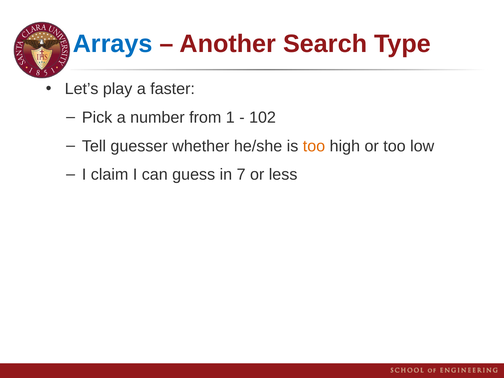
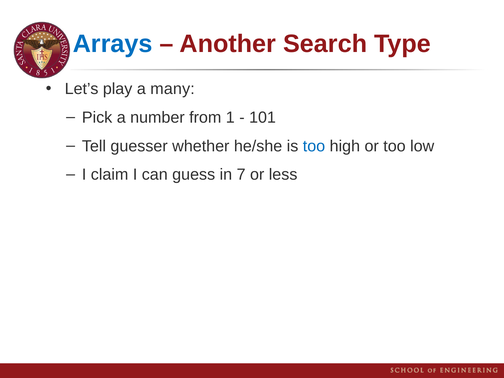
faster: faster -> many
102: 102 -> 101
too at (314, 146) colour: orange -> blue
